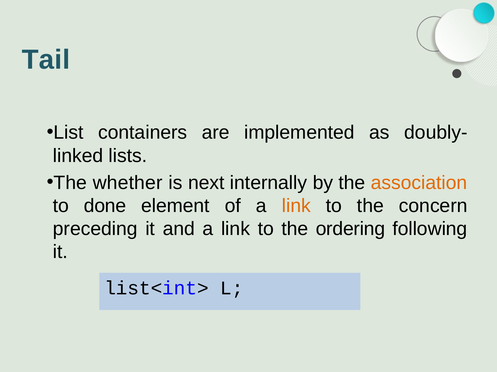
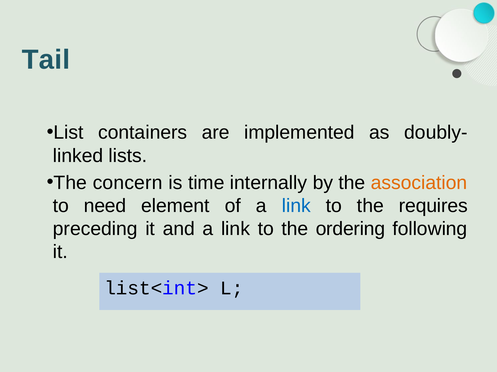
whether: whether -> concern
next: next -> time
done: done -> need
link at (296, 206) colour: orange -> blue
concern: concern -> requires
